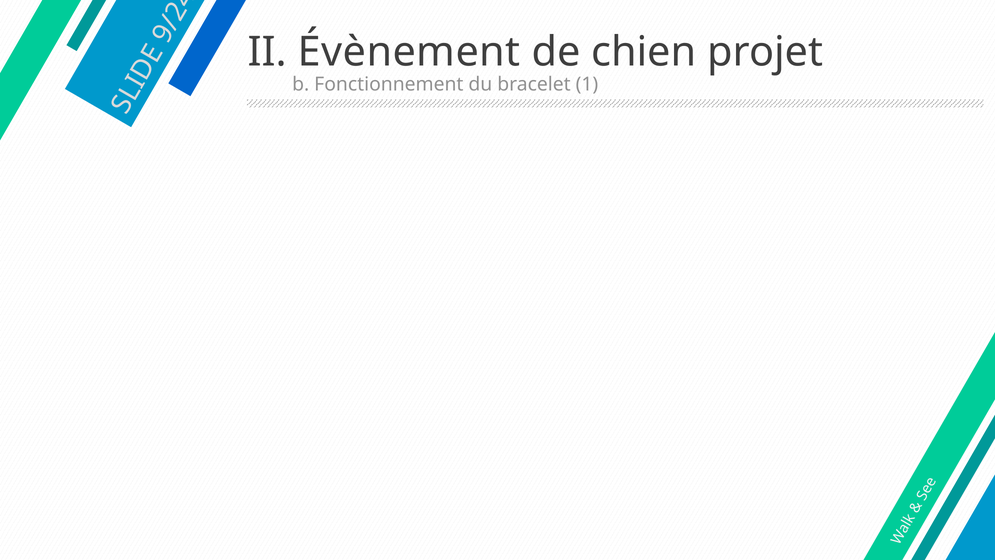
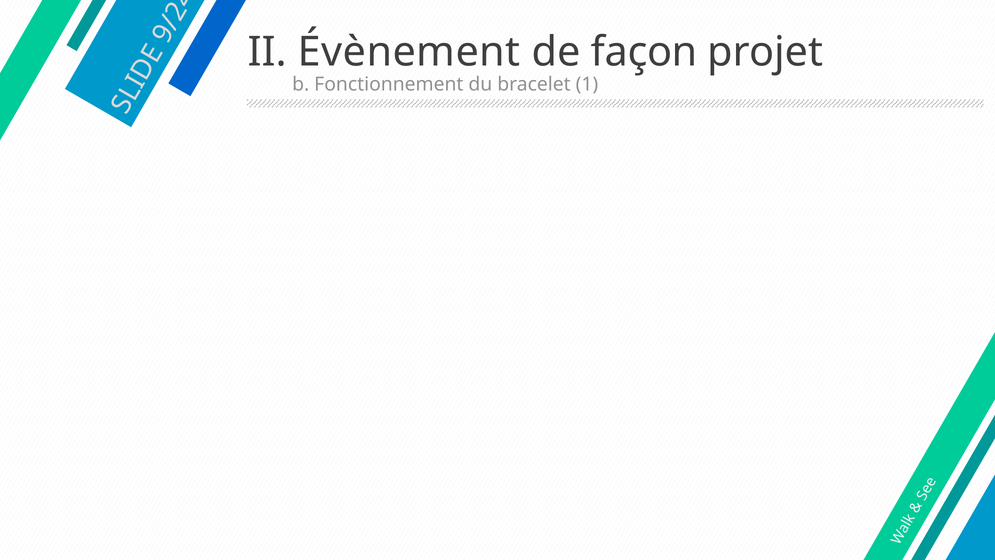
chien: chien -> façon
